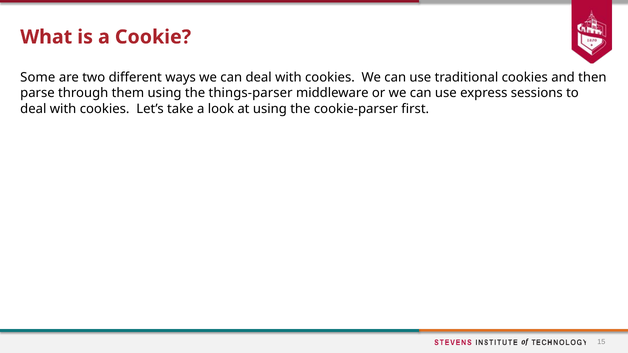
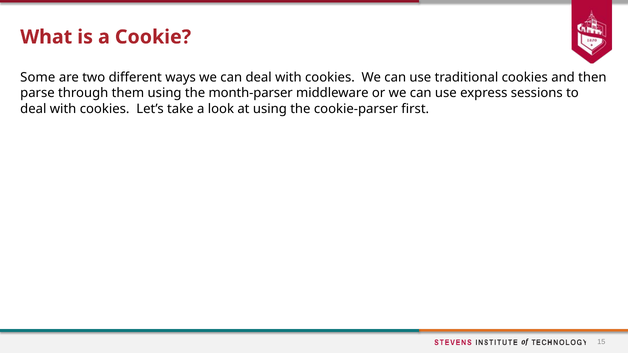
things-parser: things-parser -> month-parser
